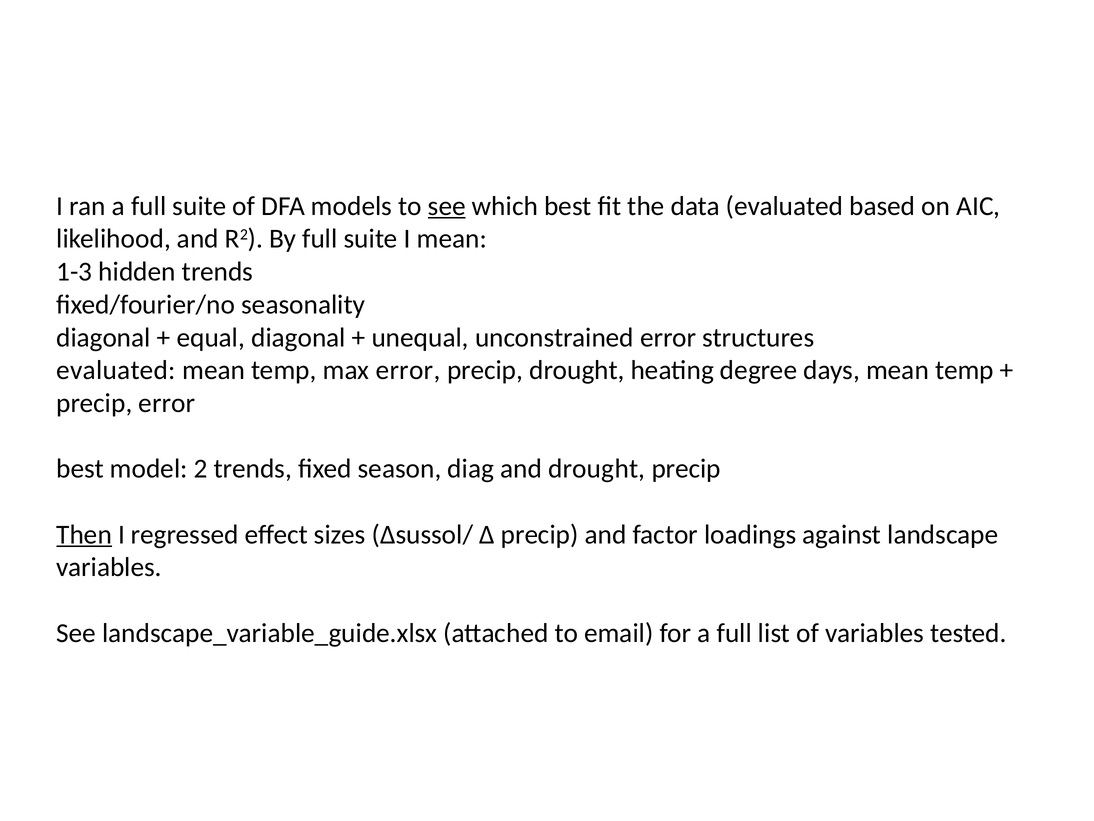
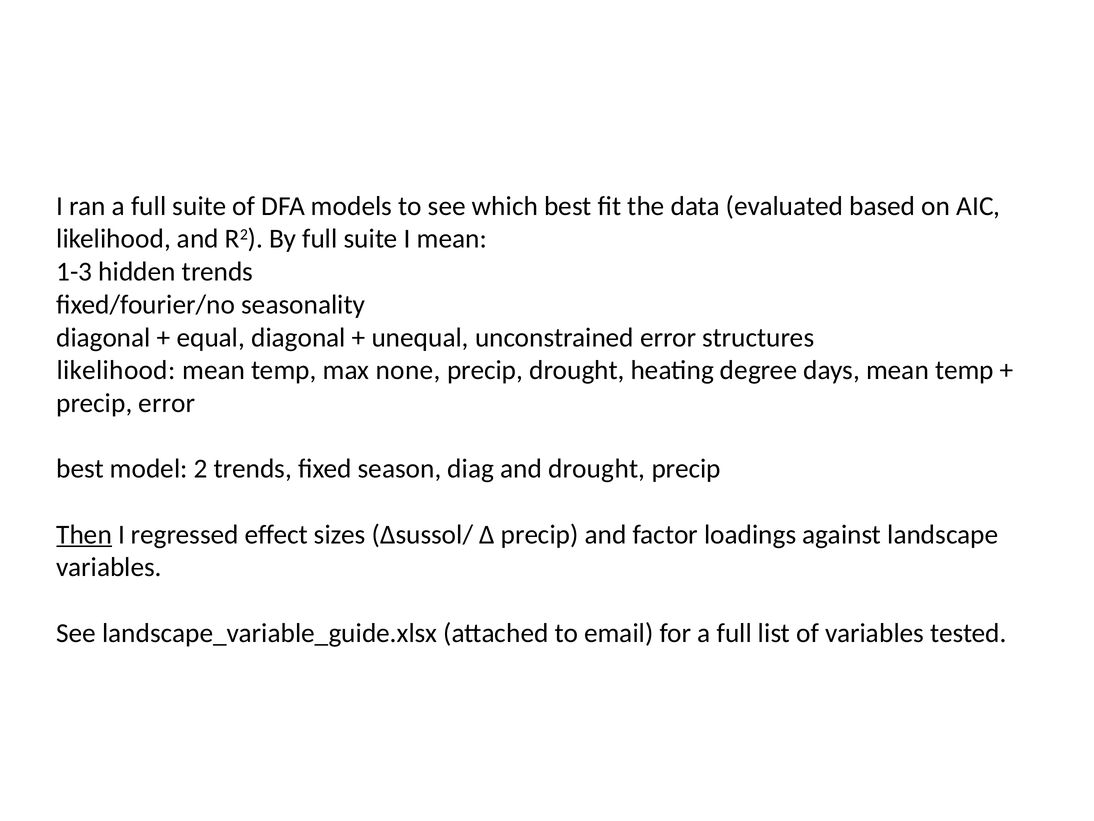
see at (447, 206) underline: present -> none
evaluated at (116, 370): evaluated -> likelihood
max error: error -> none
